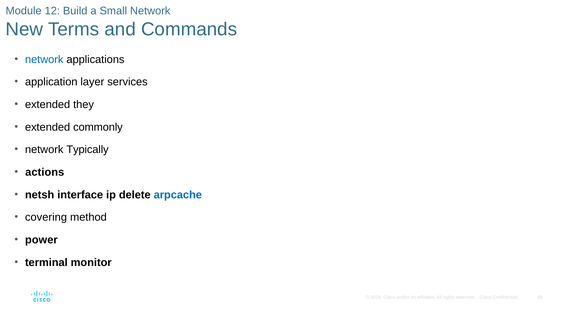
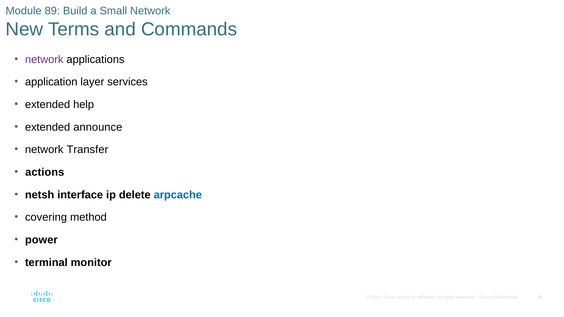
12: 12 -> 89
network at (44, 59) colour: blue -> purple
they: they -> help
commonly: commonly -> announce
Typically: Typically -> Transfer
